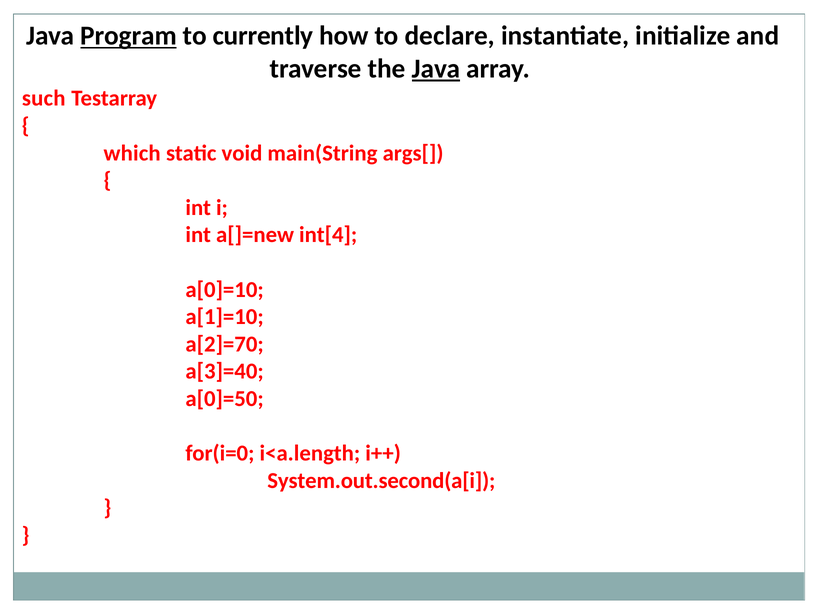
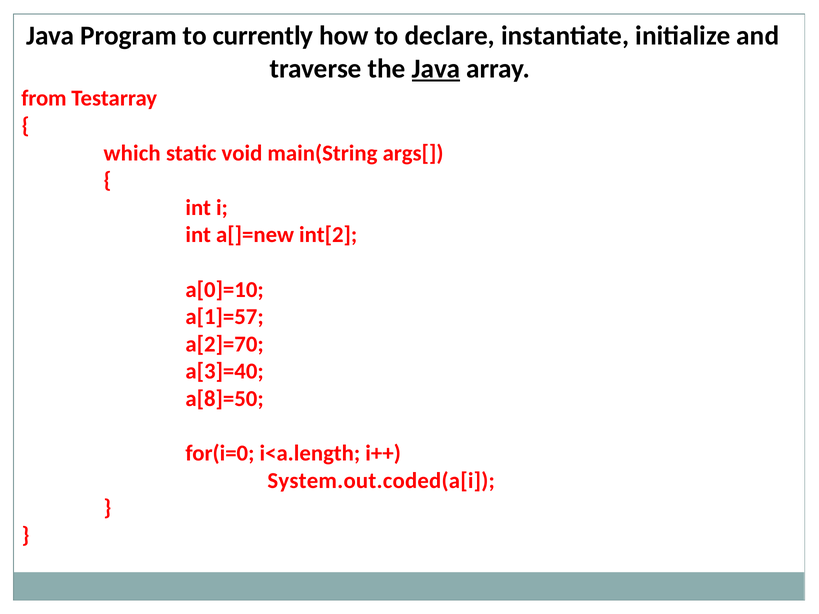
Program underline: present -> none
such: such -> from
int[4: int[4 -> int[2
a[1]=10: a[1]=10 -> a[1]=57
a[0]=50: a[0]=50 -> a[8]=50
System.out.second(a[i: System.out.second(a[i -> System.out.coded(a[i
